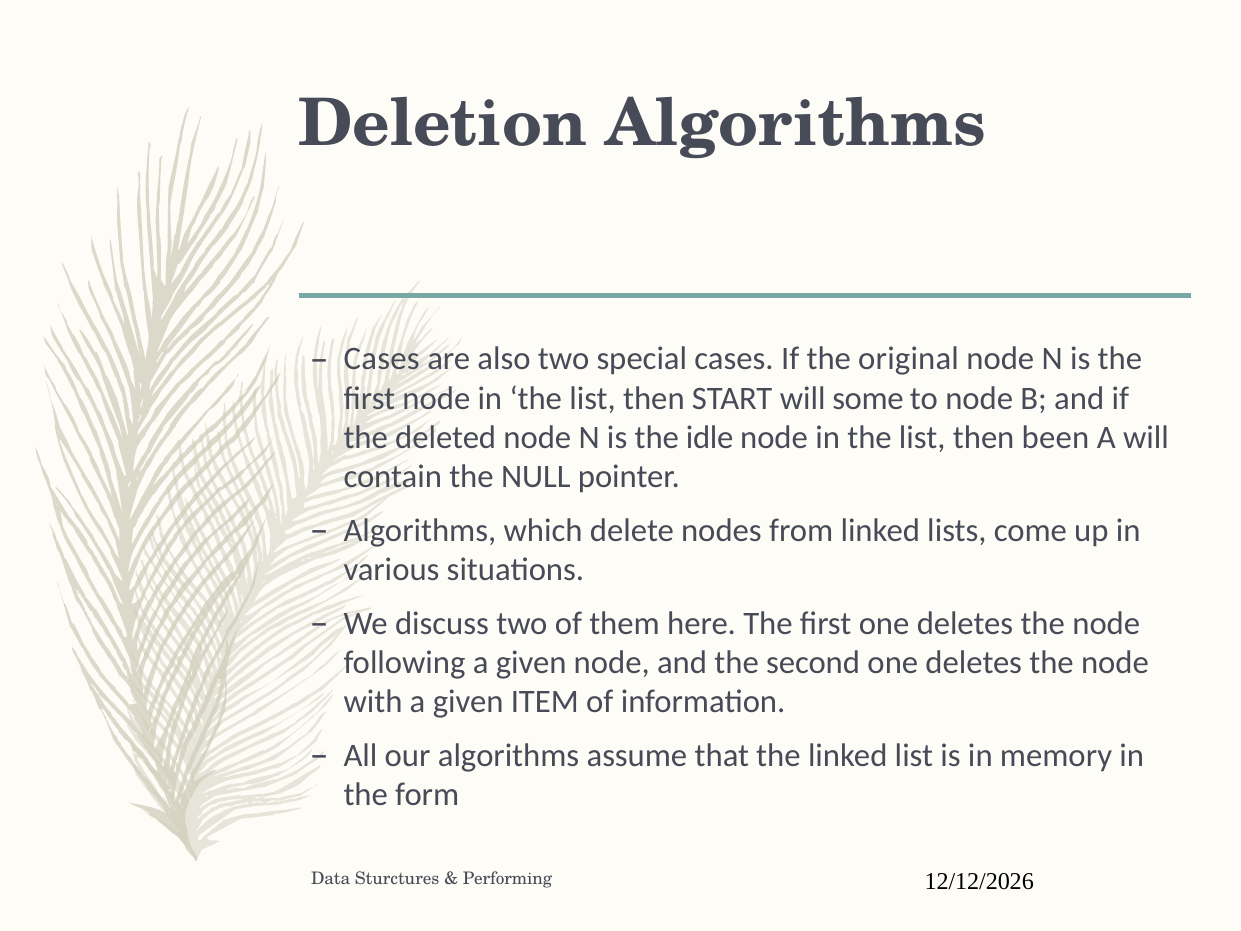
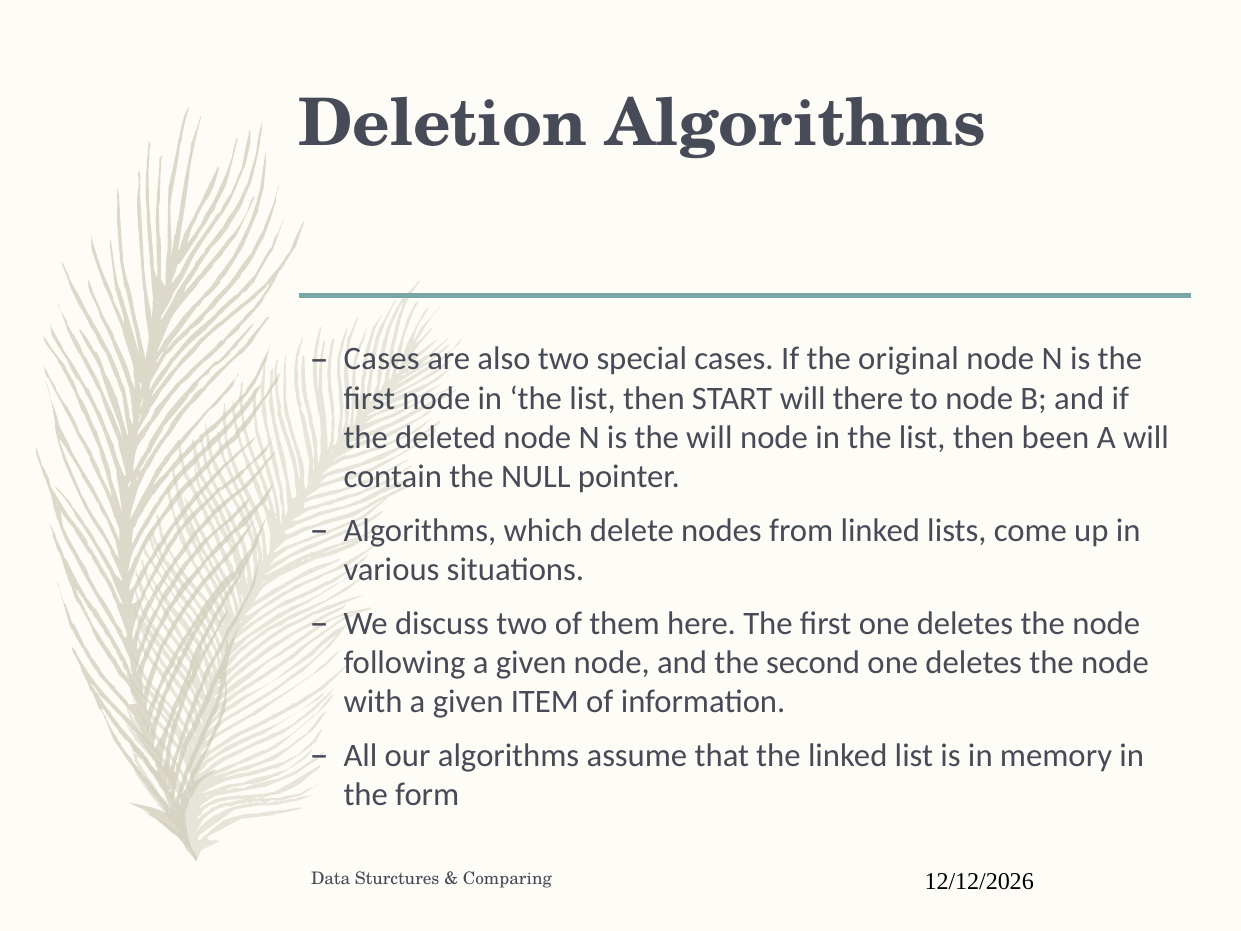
some: some -> there
the idle: idle -> will
Performing: Performing -> Comparing
